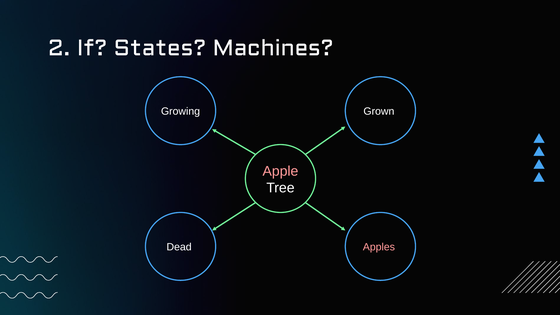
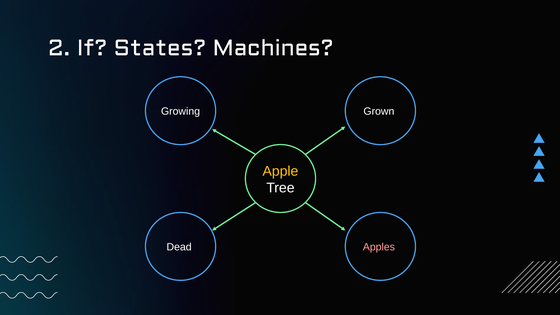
Apple colour: pink -> yellow
